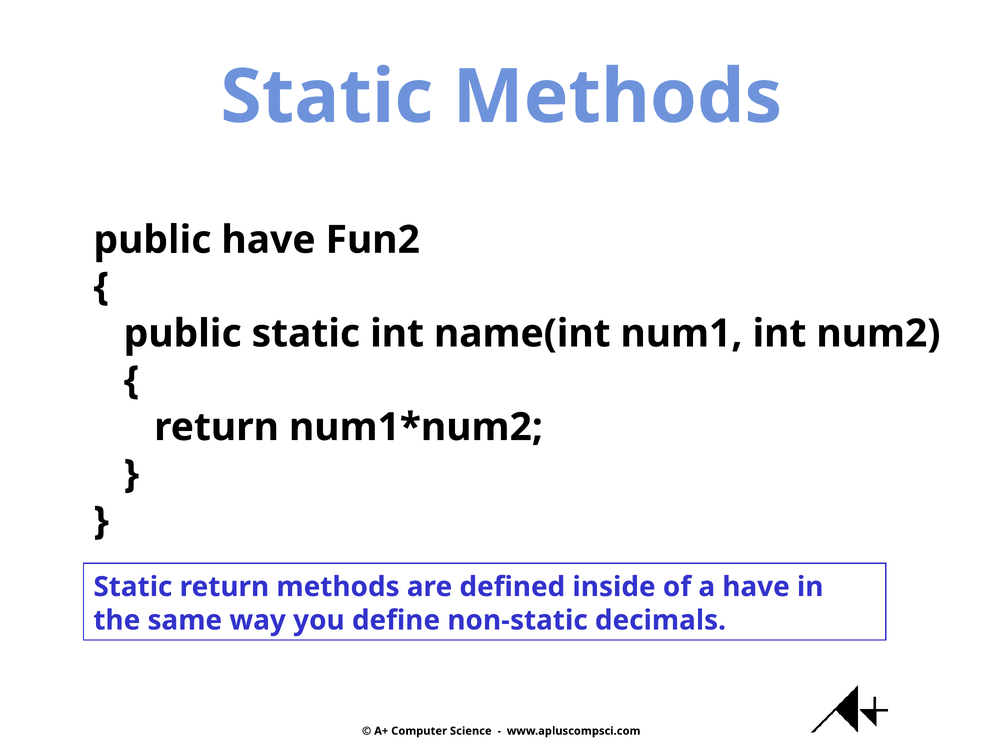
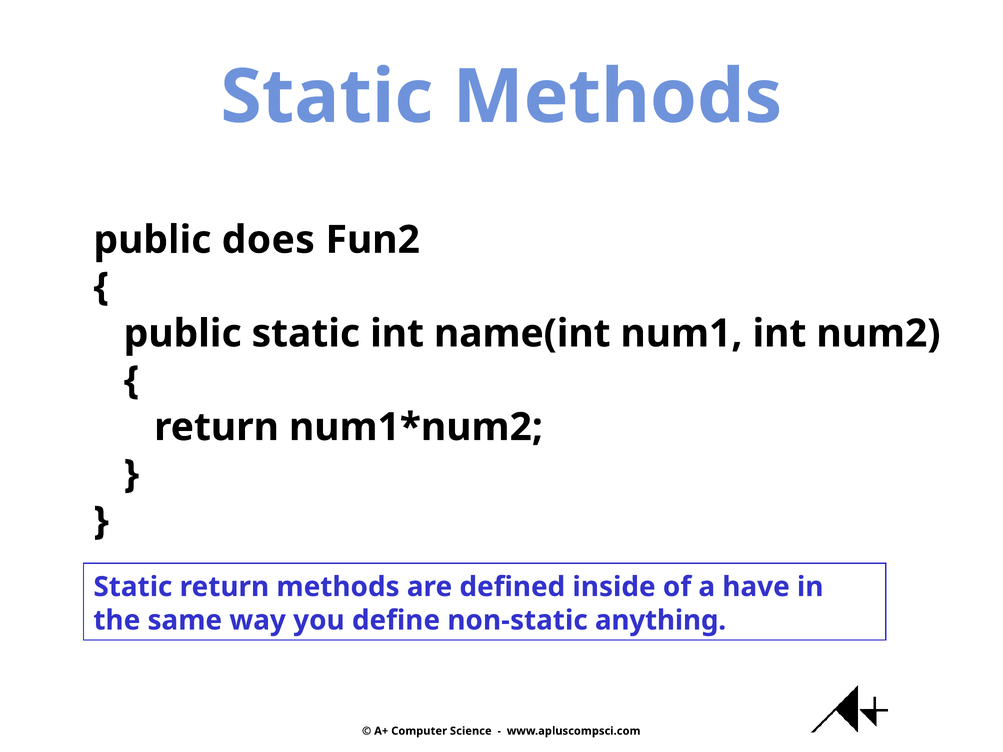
public have: have -> does
decimals: decimals -> anything
